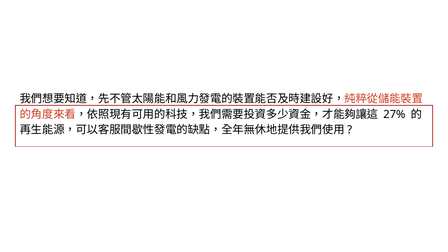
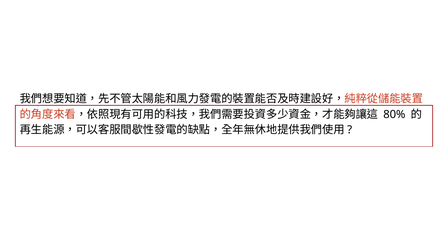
27%: 27% -> 80%
